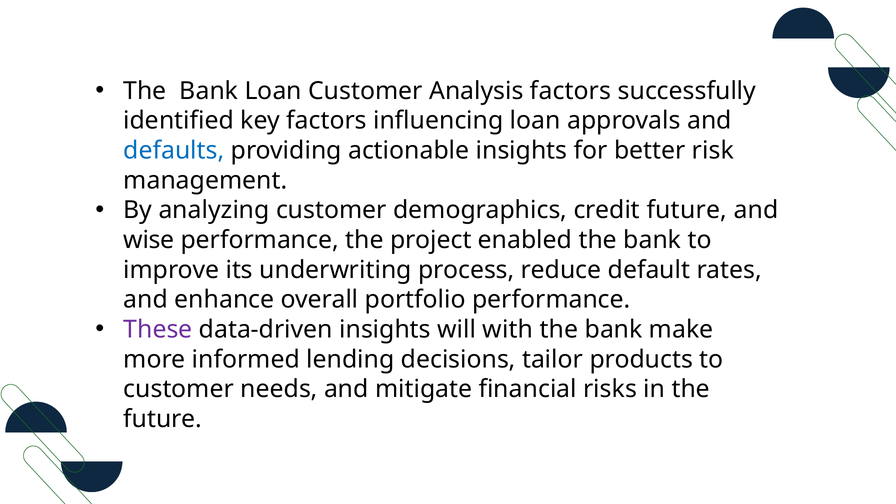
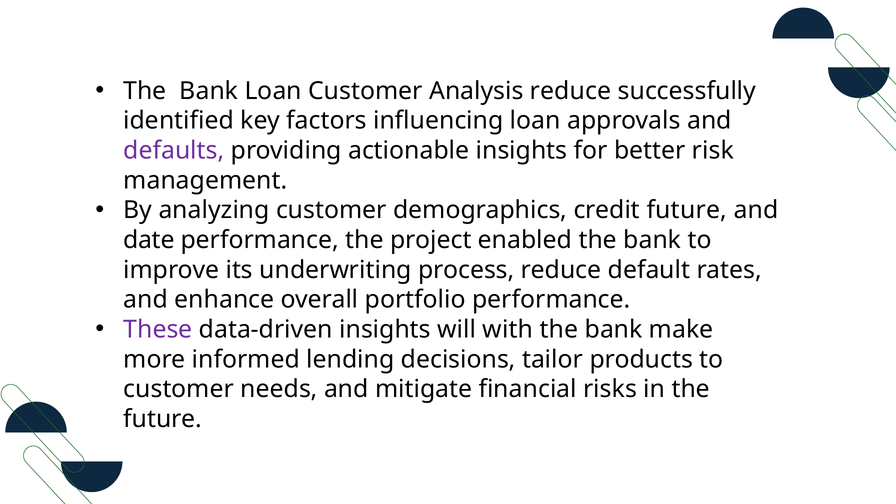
Analysis factors: factors -> reduce
defaults colour: blue -> purple
wise: wise -> date
